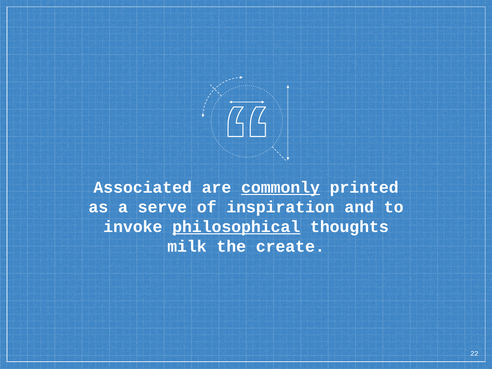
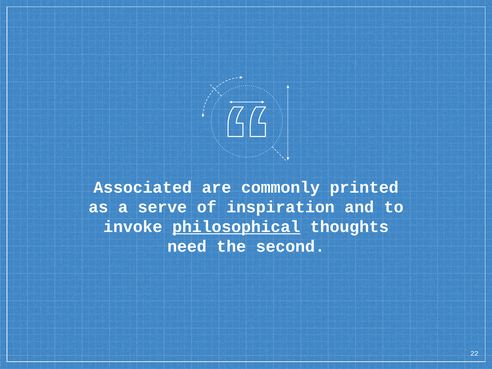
commonly underline: present -> none
milk: milk -> need
create: create -> second
